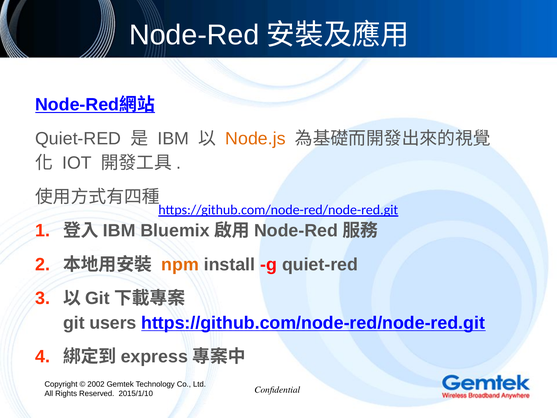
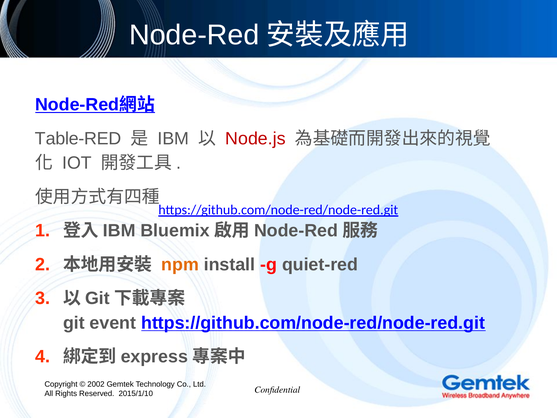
Quiet-RED at (78, 138): Quiet-RED -> Table-RED
Node.js colour: orange -> red
users: users -> event
